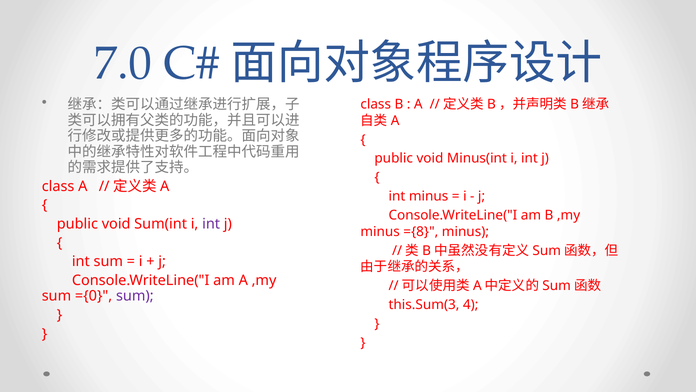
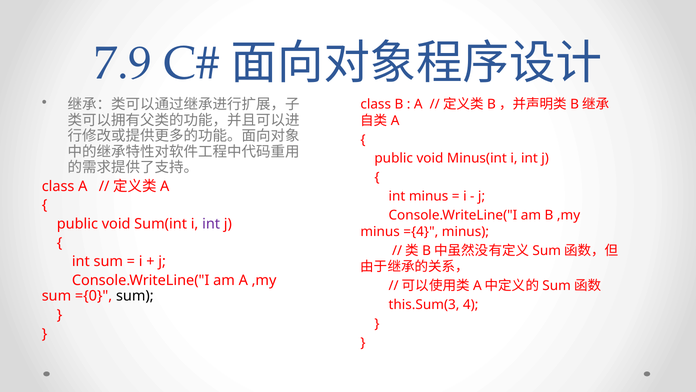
7.0: 7.0 -> 7.9
={8: ={8 -> ={4
sum at (135, 296) colour: purple -> black
